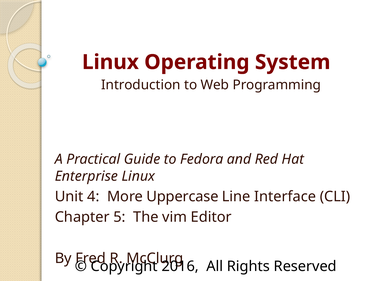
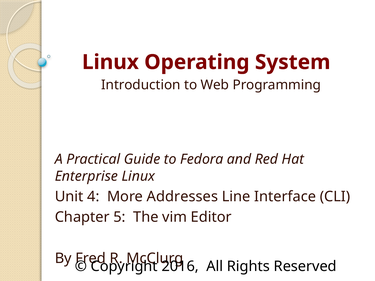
Uppercase: Uppercase -> Addresses
